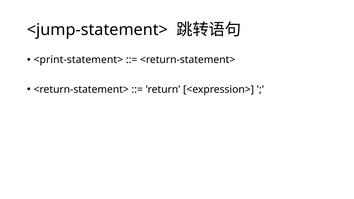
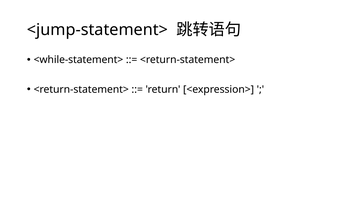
<print-statement>: <print-statement> -> <while-statement>
